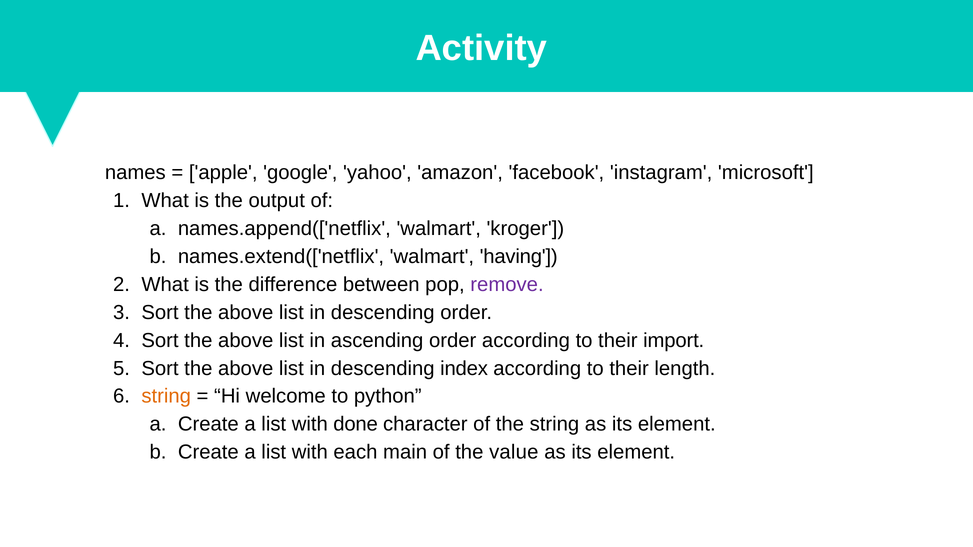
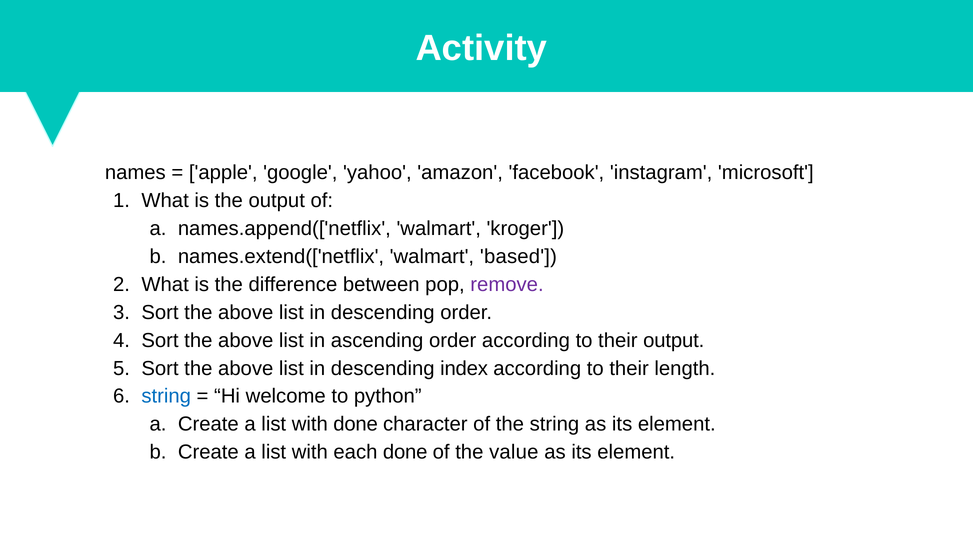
having: having -> based
their import: import -> output
string at (166, 397) colour: orange -> blue
each main: main -> done
